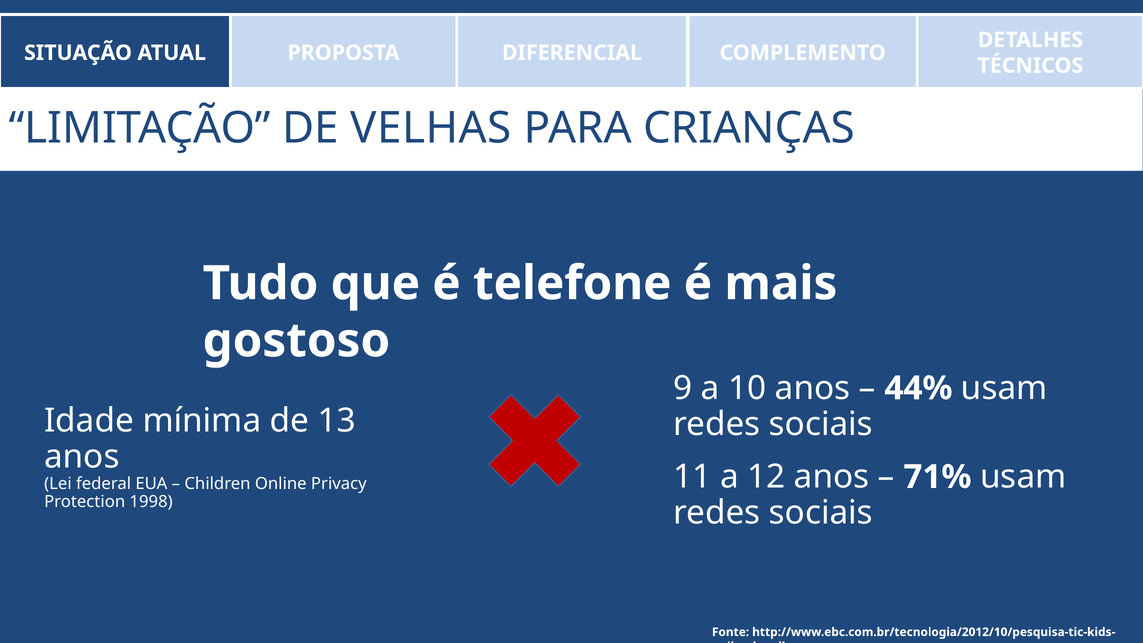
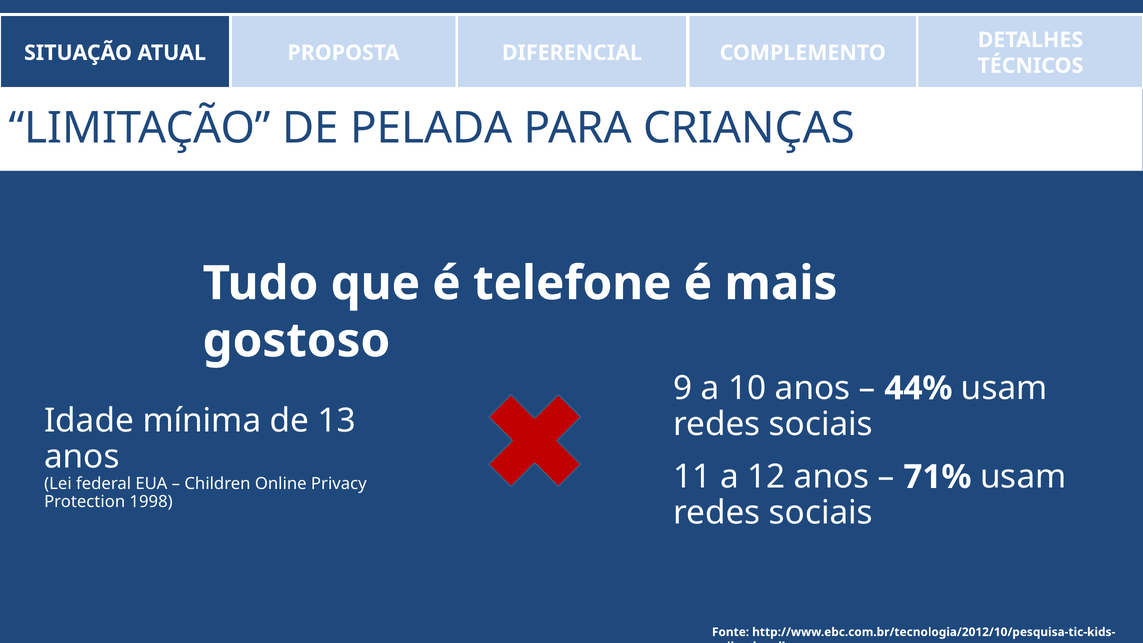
VELHAS: VELHAS -> PELADA
